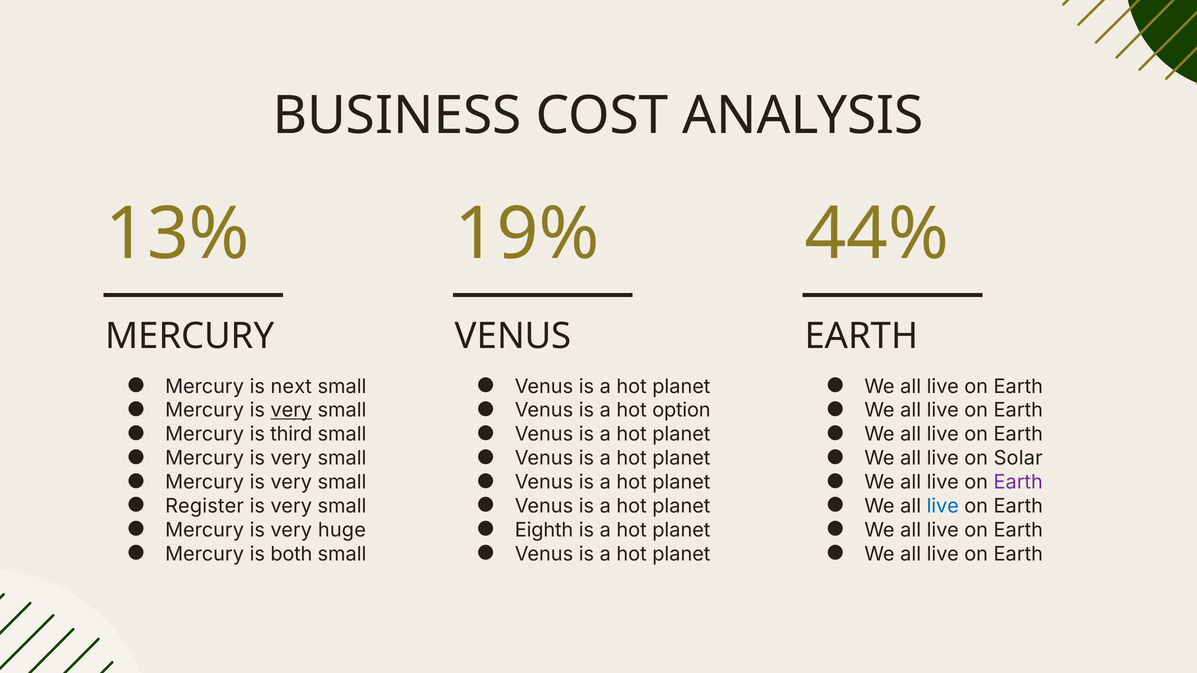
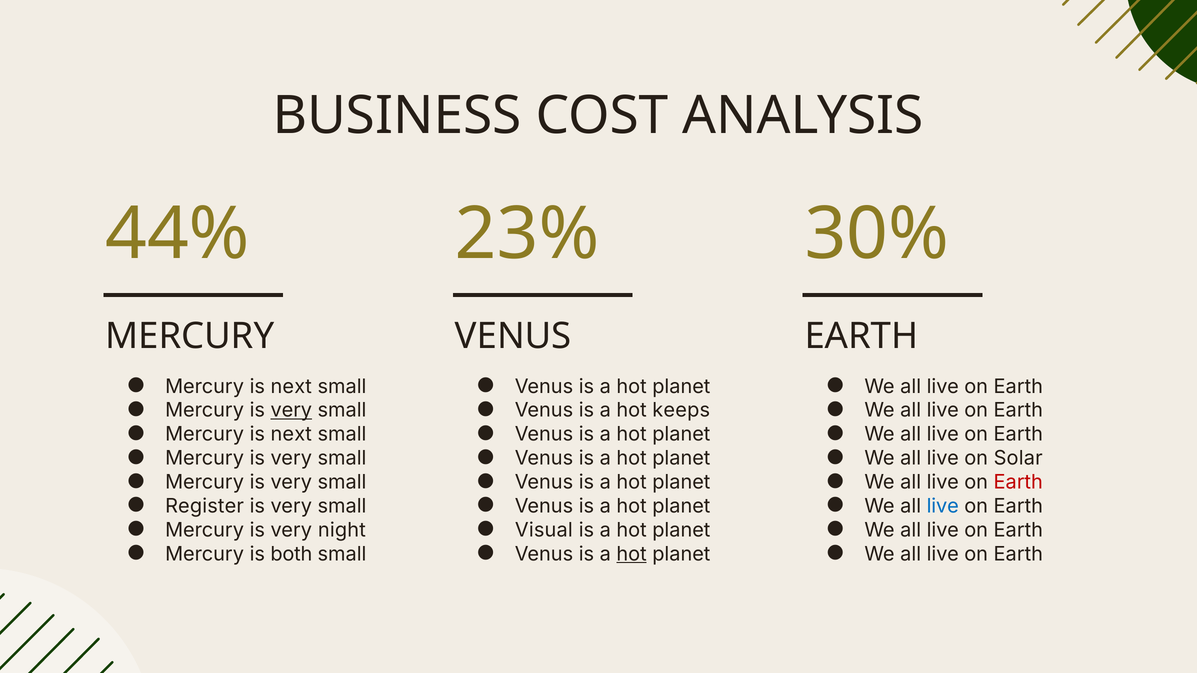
13%: 13% -> 44%
19%: 19% -> 23%
44%: 44% -> 30%
option: option -> keeps
third at (291, 435): third -> next
Earth at (1018, 482) colour: purple -> red
huge: huge -> night
Eighth: Eighth -> Visual
hot at (632, 554) underline: none -> present
